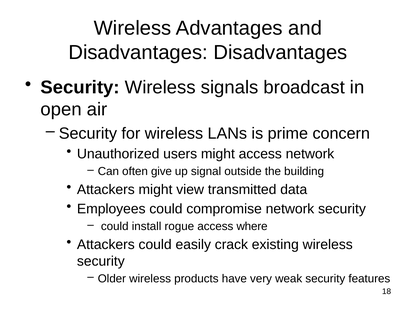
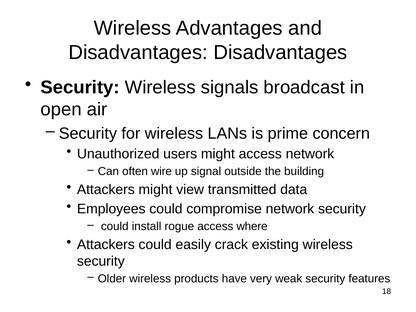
give: give -> wire
